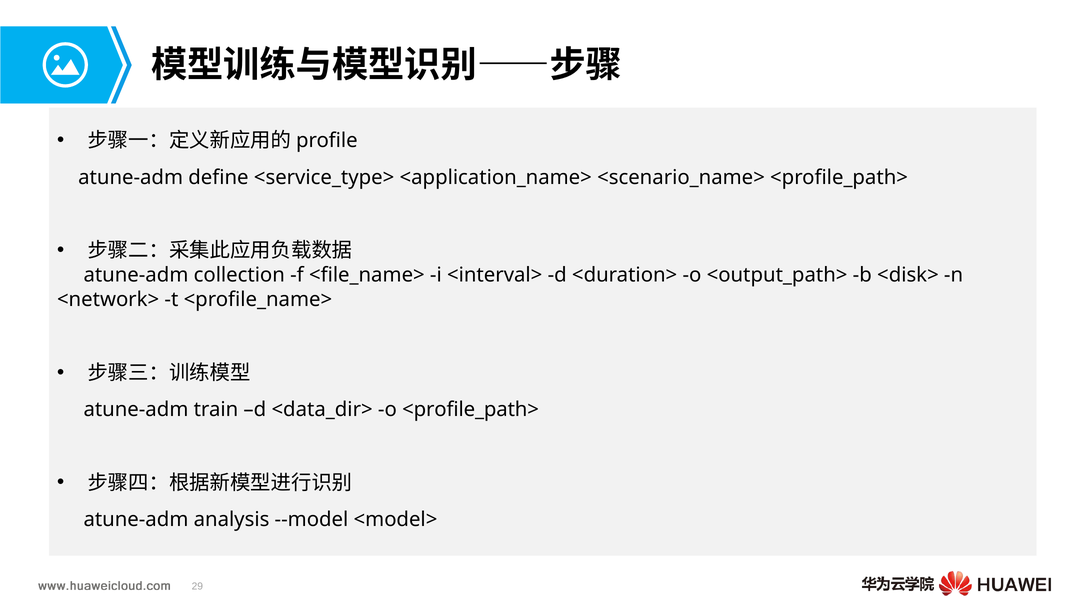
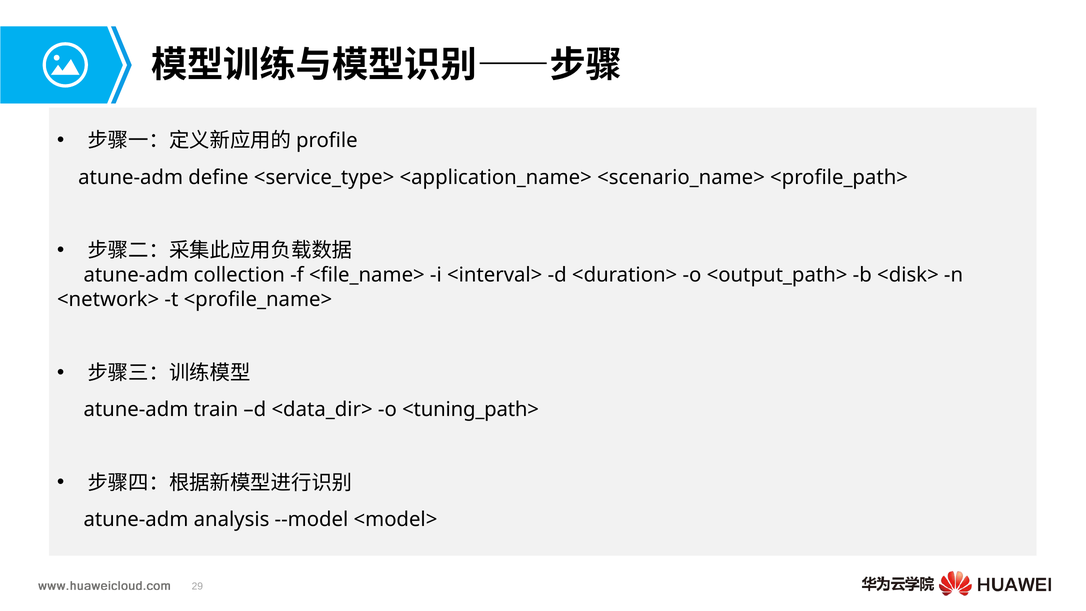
o <profile_path>: <profile_path> -> <tuning_path>
